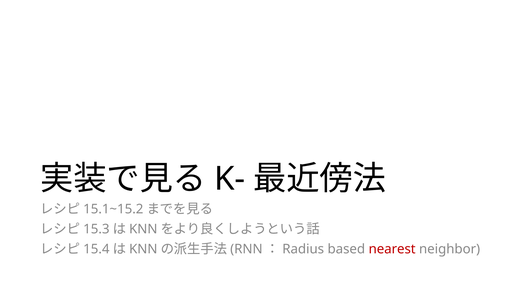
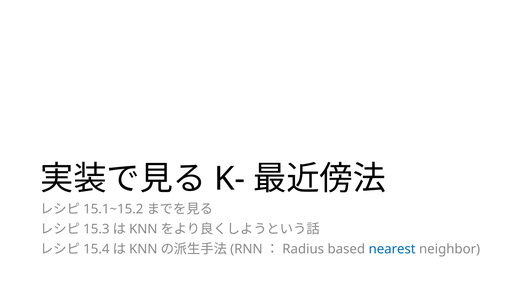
nearest colour: red -> blue
